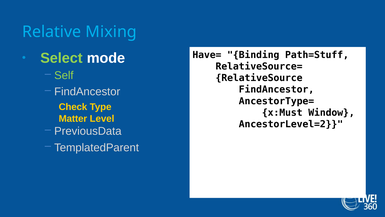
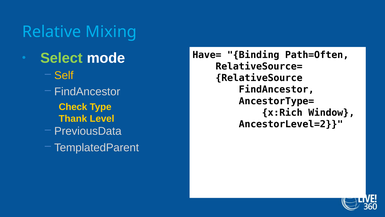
Path=Stuff: Path=Stuff -> Path=Often
Self colour: light green -> yellow
x:Must: x:Must -> x:Rich
Matter: Matter -> Thank
